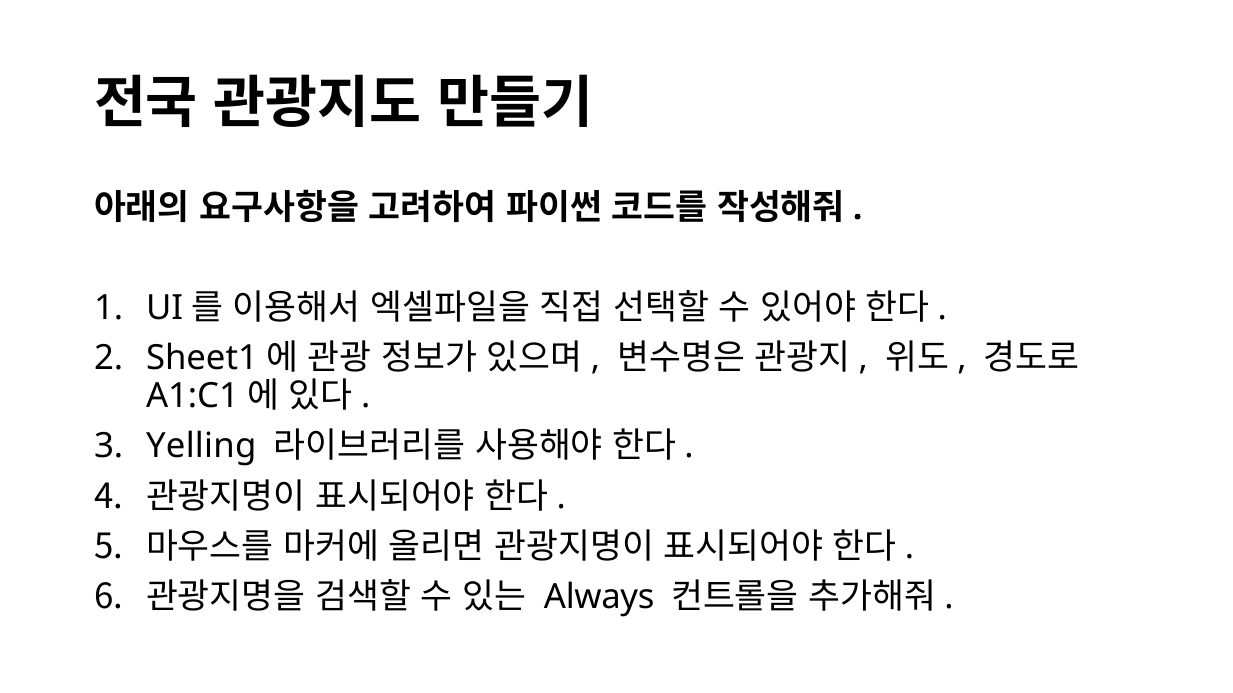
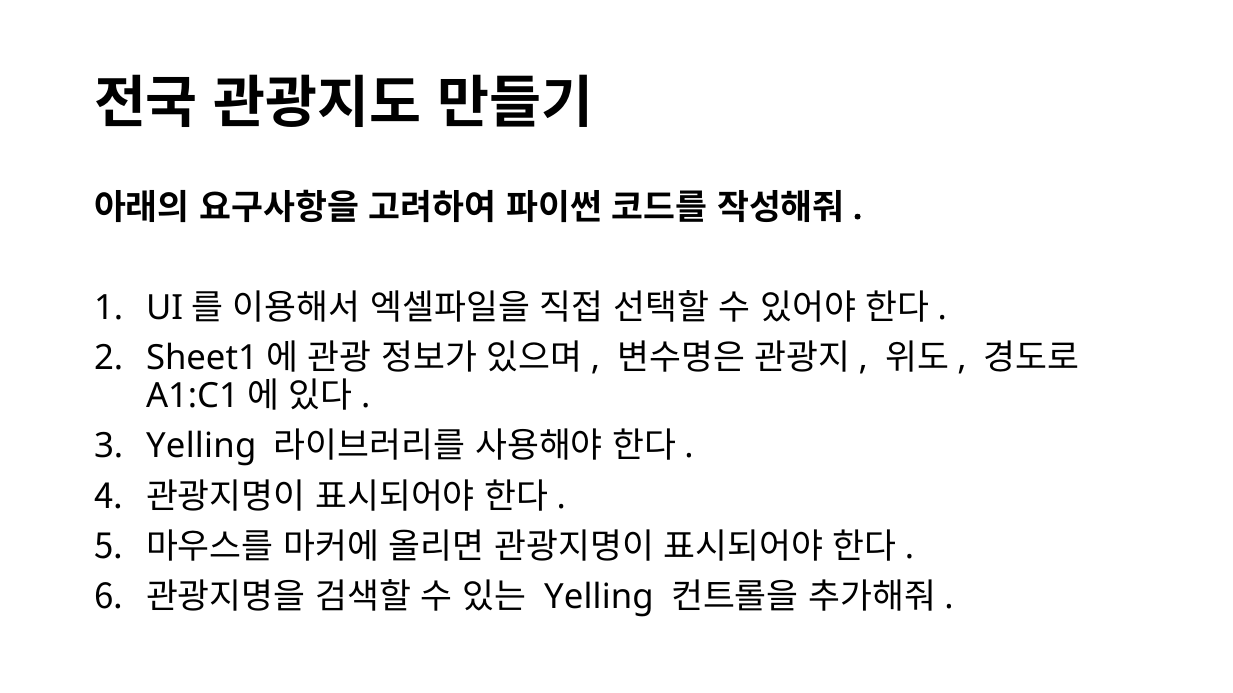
Always at (599, 598): Always -> Yelling
